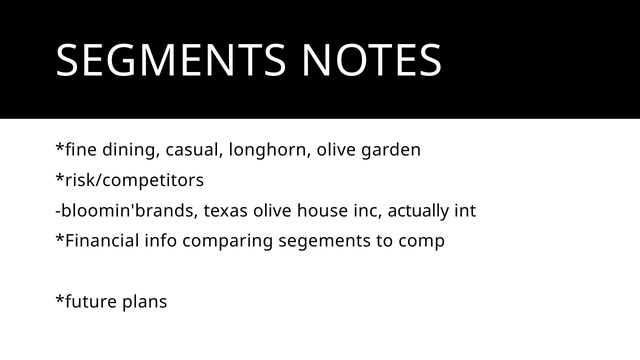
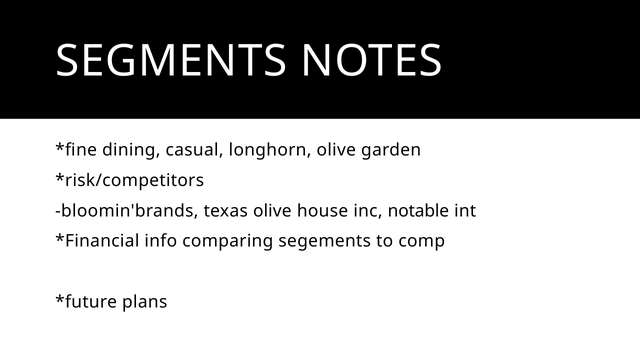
actually: actually -> notable
